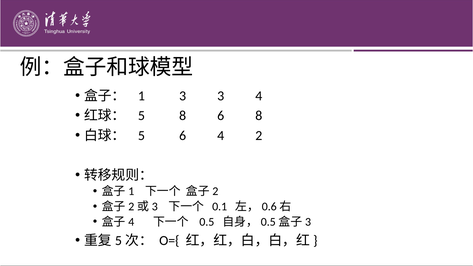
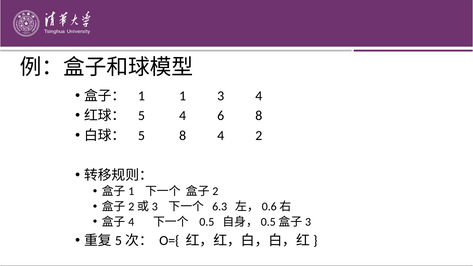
1 3: 3 -> 1
5 8: 8 -> 4
5 6: 6 -> 8
0.1: 0.1 -> 6.3
